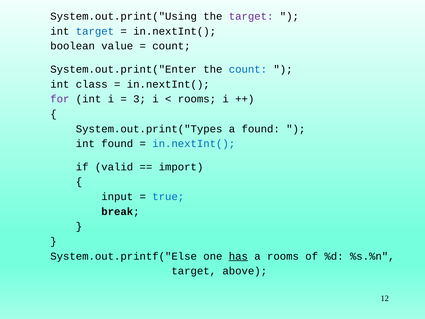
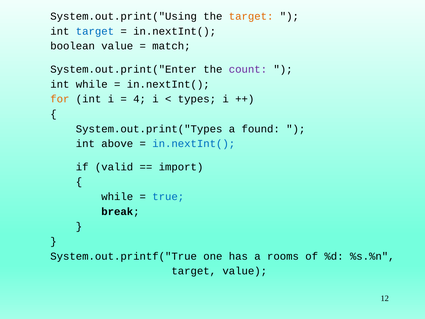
target at (251, 16) colour: purple -> orange
count at (171, 46): count -> match
count at (248, 69) colour: blue -> purple
int class: class -> while
for colour: purple -> orange
3: 3 -> 4
rooms at (197, 99): rooms -> types
int found: found -> above
input at (117, 197): input -> while
System.out.printf("Else: System.out.printf("Else -> System.out.printf("True
has underline: present -> none
target above: above -> value
